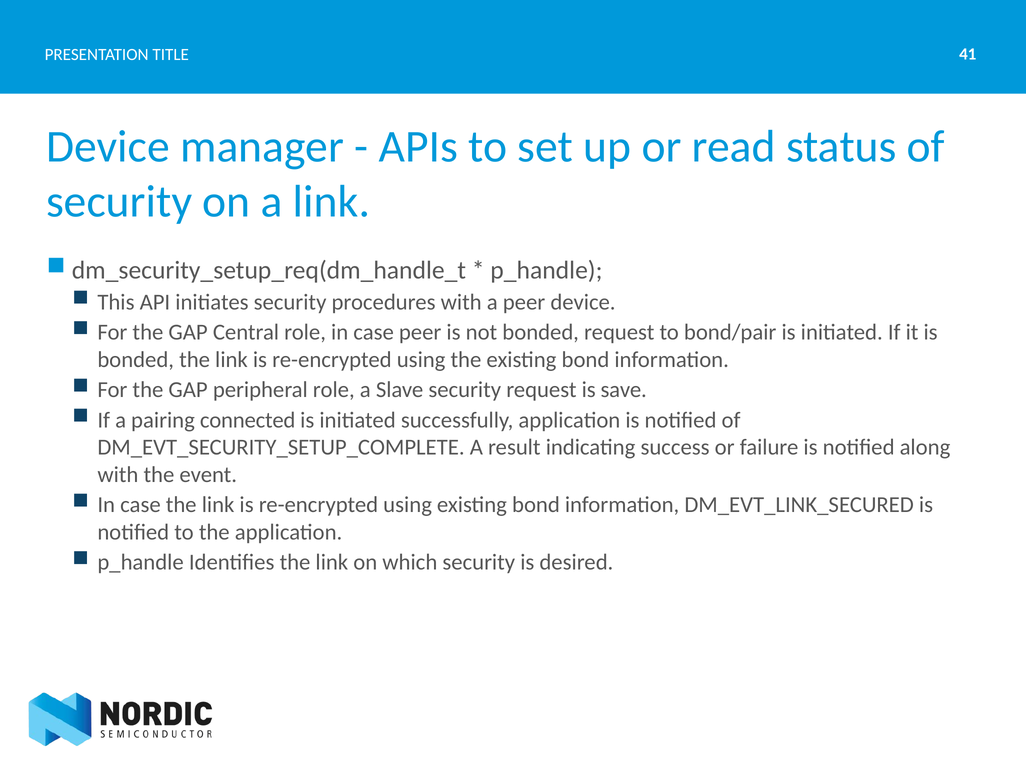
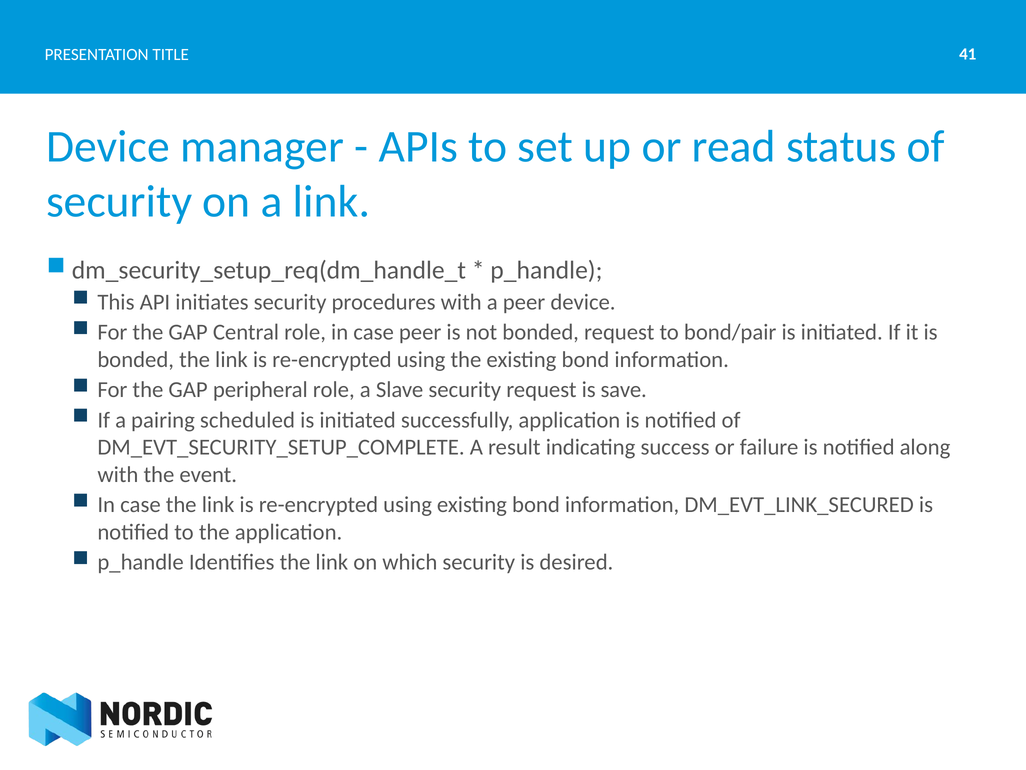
connected: connected -> scheduled
